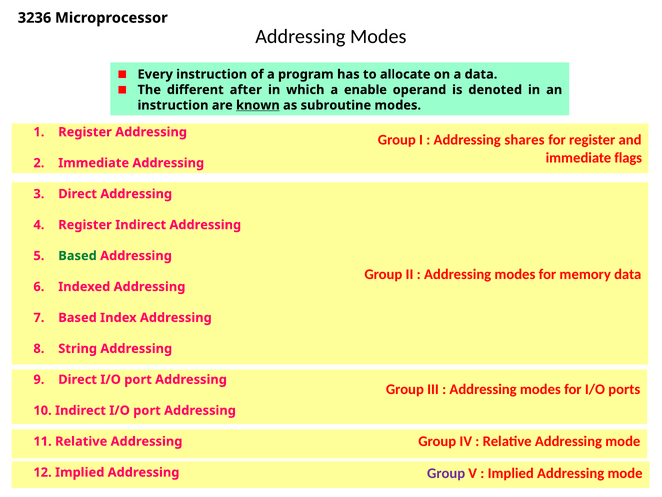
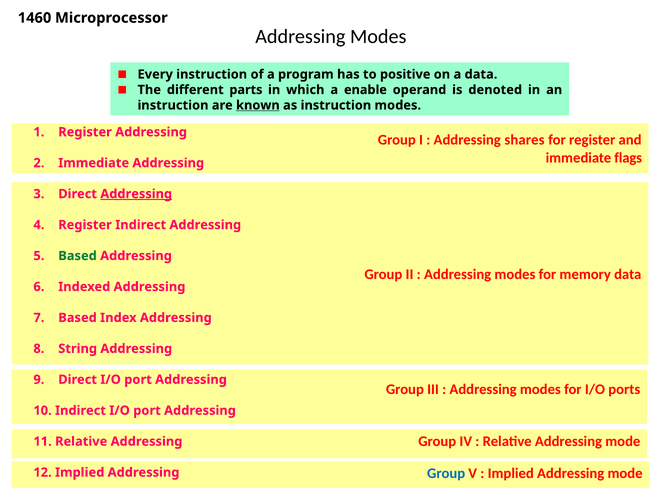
3236: 3236 -> 1460
allocate: allocate -> positive
after: after -> parts
as subroutine: subroutine -> instruction
Addressing at (136, 194) underline: none -> present
Group at (446, 473) colour: purple -> blue
